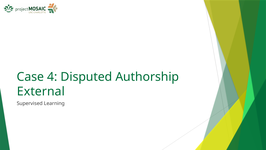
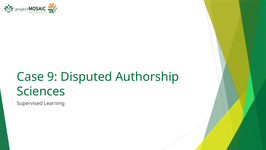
4: 4 -> 9
External: External -> Sciences
